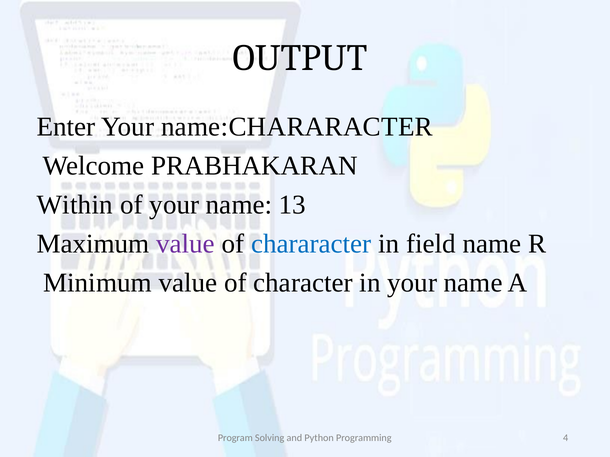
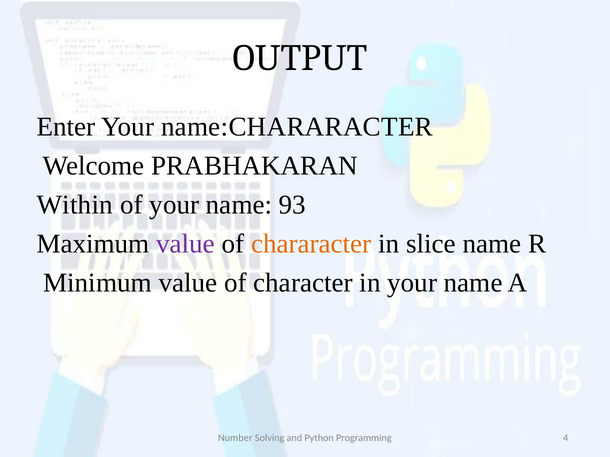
13: 13 -> 93
chararacter colour: blue -> orange
field: field -> slice
Program: Program -> Number
